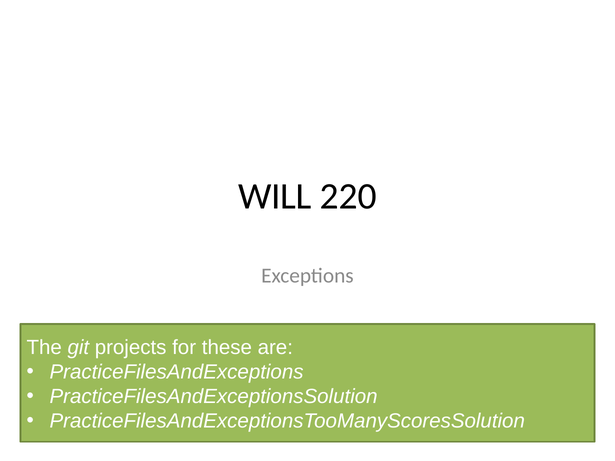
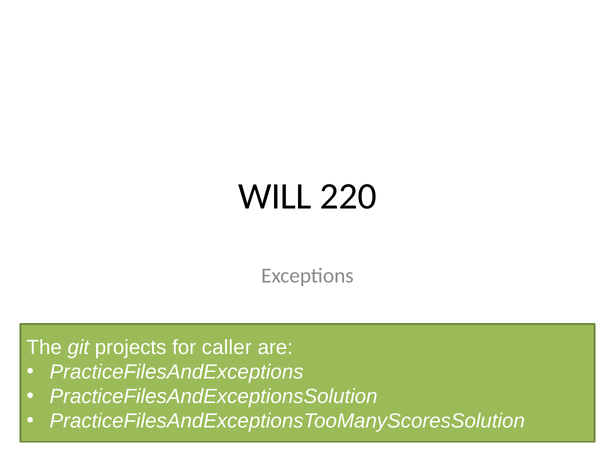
these: these -> caller
